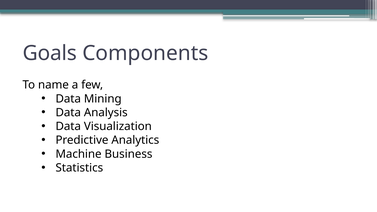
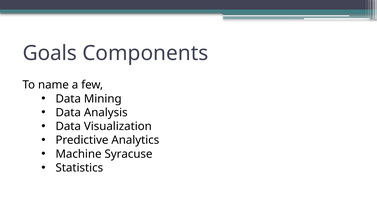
Business: Business -> Syracuse
